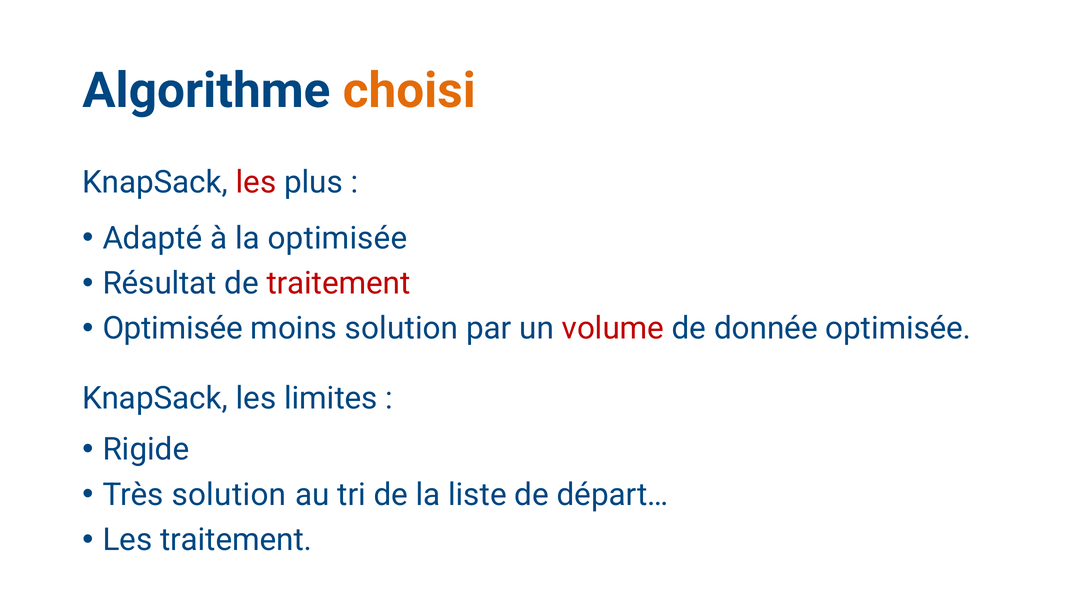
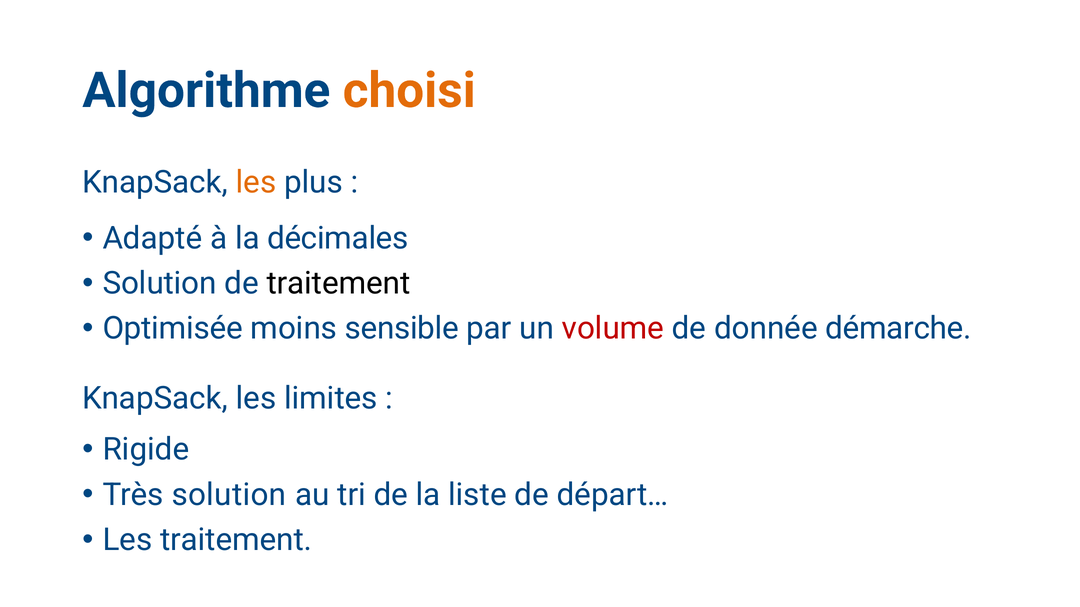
les at (256, 183) colour: red -> orange
la optimisée: optimisée -> décimales
Résultat at (160, 284): Résultat -> Solution
traitement at (338, 284) colour: red -> black
moins solution: solution -> sensible
donnée optimisée: optimisée -> démarche
